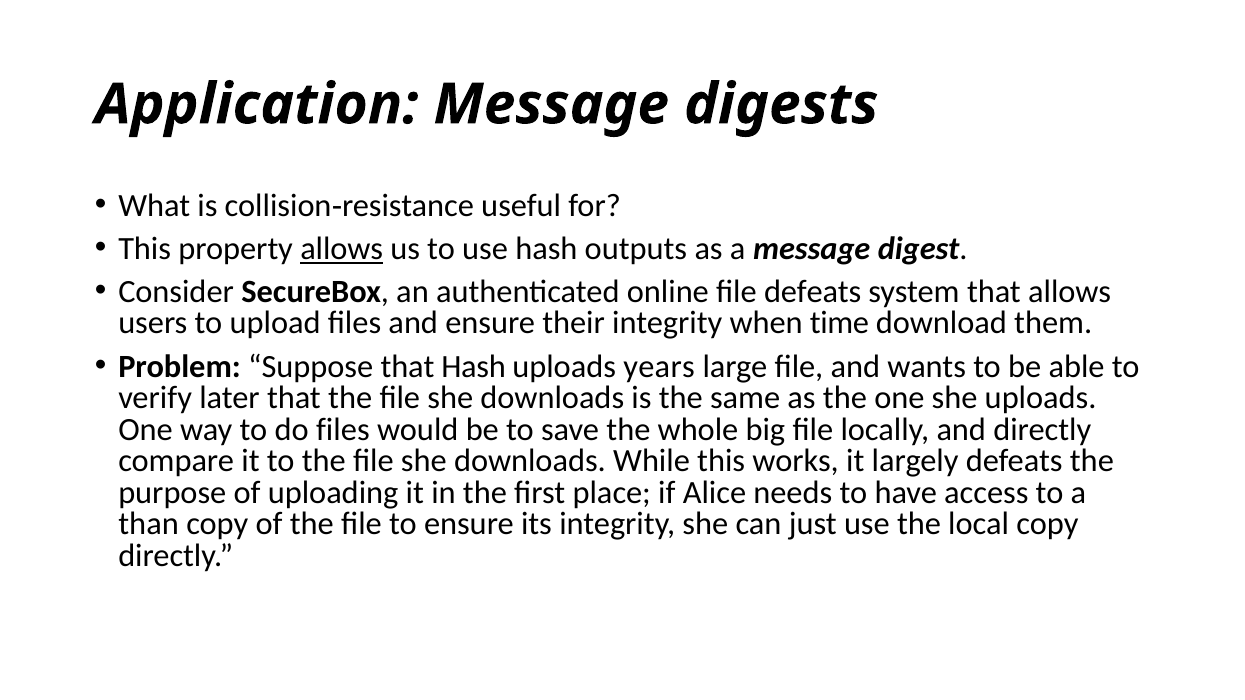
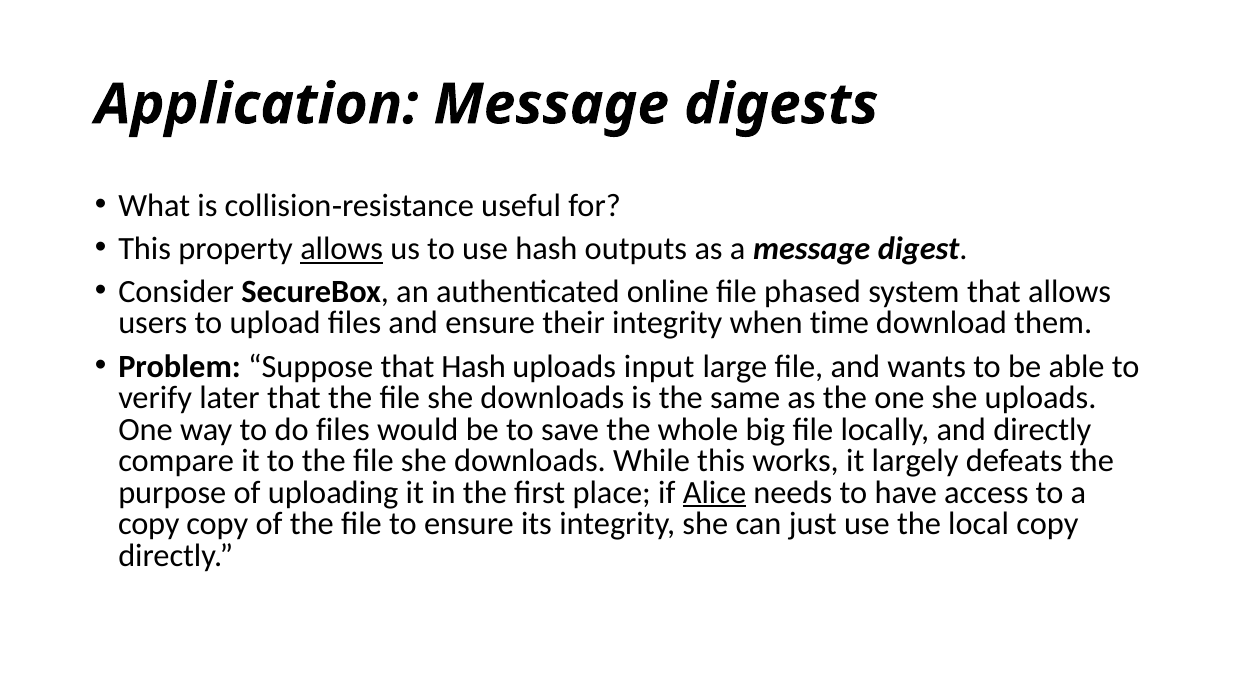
file defeats: defeats -> phased
years: years -> input
Alice underline: none -> present
than at (149, 524): than -> copy
